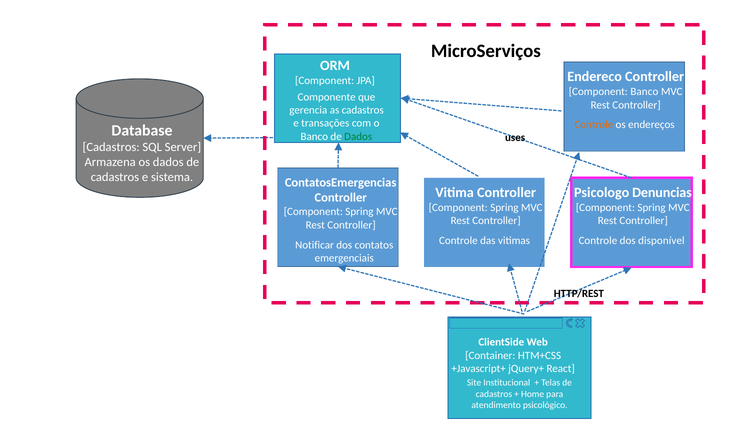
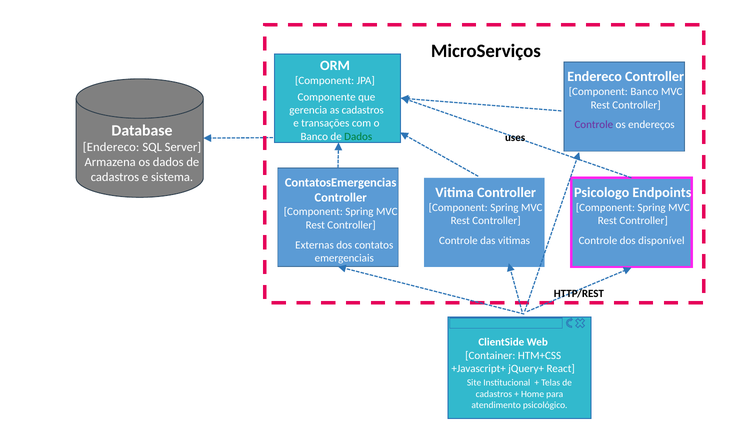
Controle at (594, 125) colour: orange -> purple
Cadastros at (111, 147): Cadastros -> Endereco
Denuncias: Denuncias -> Endpoints
Notificar: Notificar -> Externas
